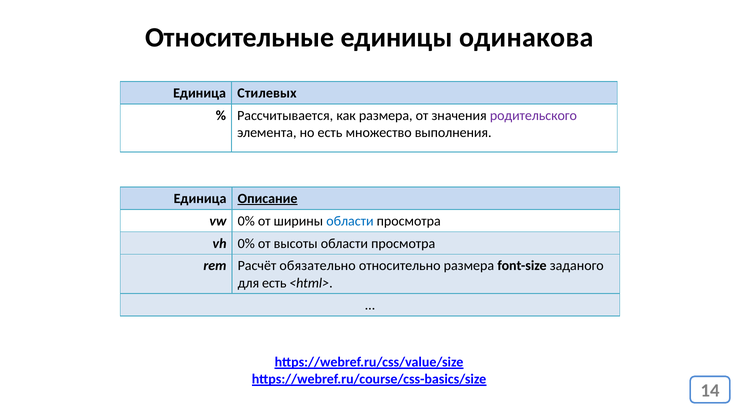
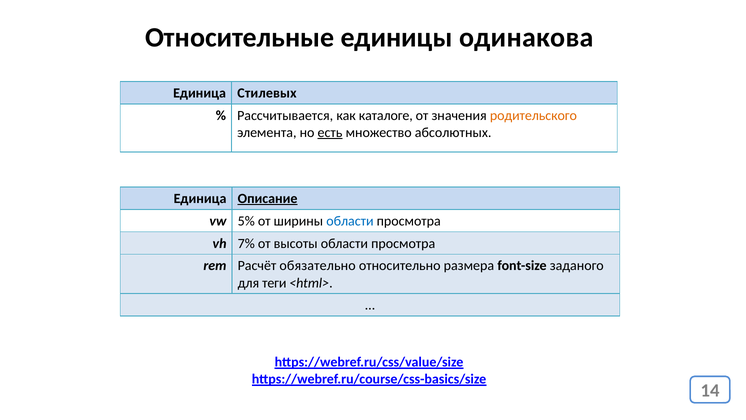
как размера: размера -> каталоге
родительского colour: purple -> orange
есть at (330, 132) underline: none -> present
выполнения: выполнения -> абсолютных
vw 0%: 0% -> 5%
vh 0%: 0% -> 7%
для есть: есть -> теги
